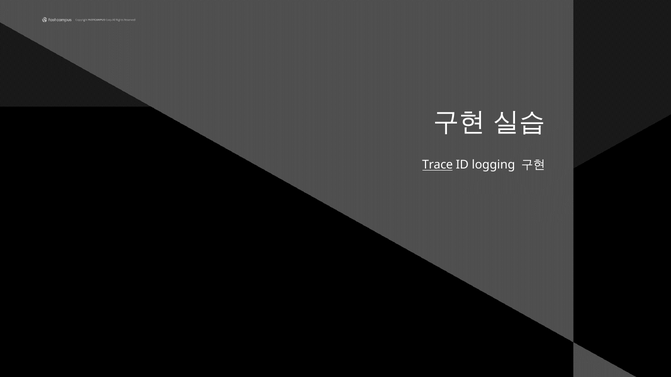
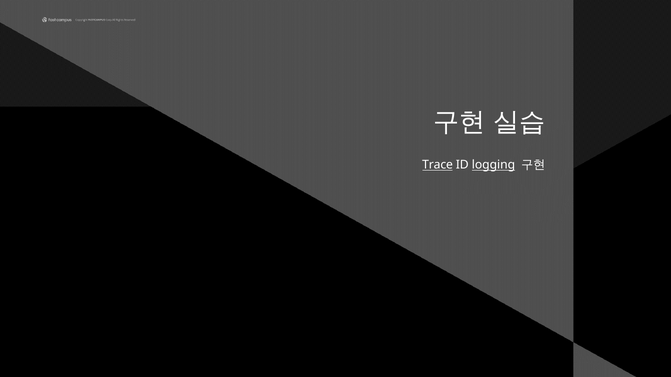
logging underline: none -> present
